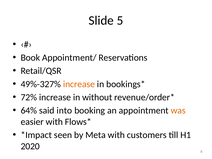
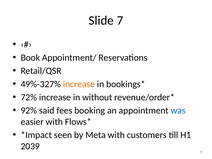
5: 5 -> 7
64%: 64% -> 92%
into: into -> fees
was colour: orange -> blue
2020: 2020 -> 2039
